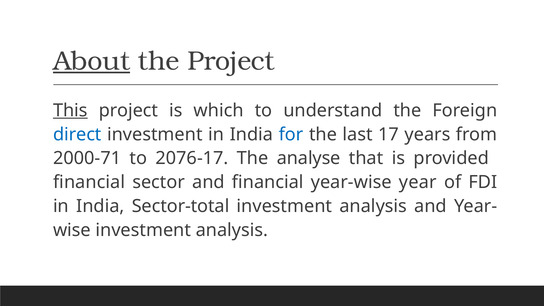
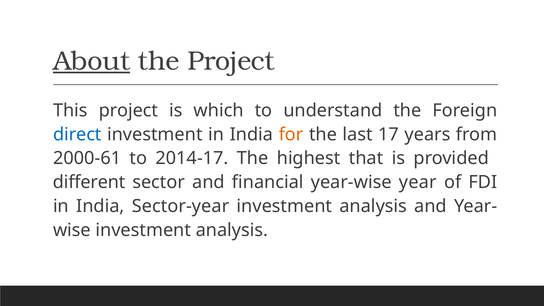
This underline: present -> none
for colour: blue -> orange
2000-71: 2000-71 -> 2000-61
2076-17: 2076-17 -> 2014-17
analyse: analyse -> highest
financial at (89, 182): financial -> different
Sector-total: Sector-total -> Sector-year
